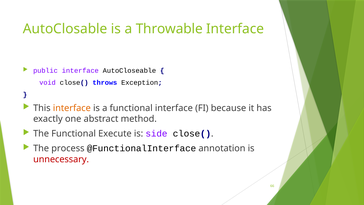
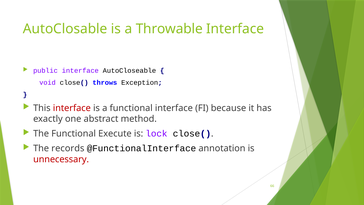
interface at (72, 108) colour: orange -> red
side: side -> lock
process: process -> records
